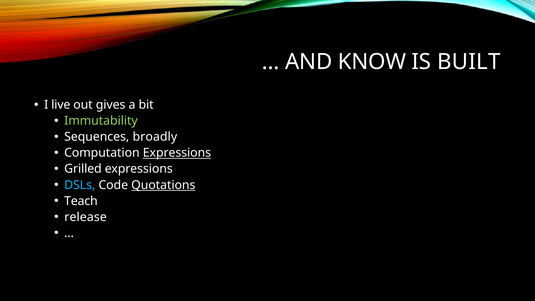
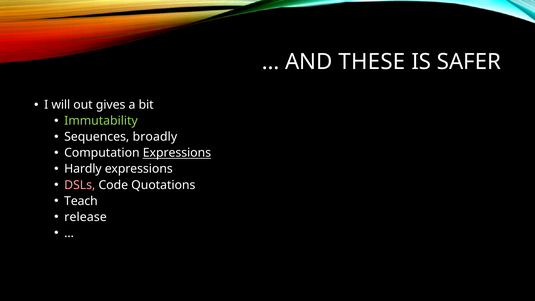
KNOW: KNOW -> THESE
BUILT: BUILT -> SAFER
live: live -> will
Grilled: Grilled -> Hardly
DSLs colour: light blue -> pink
Quotations underline: present -> none
